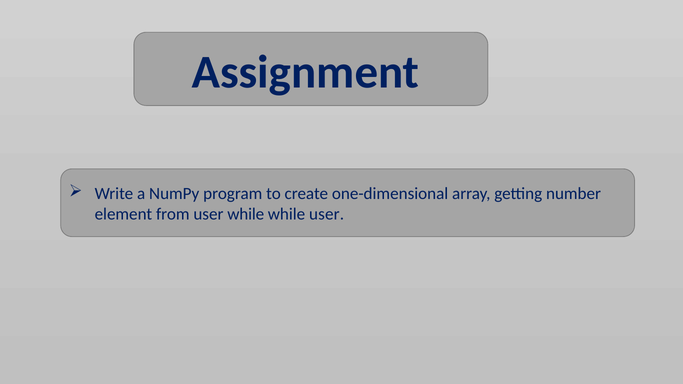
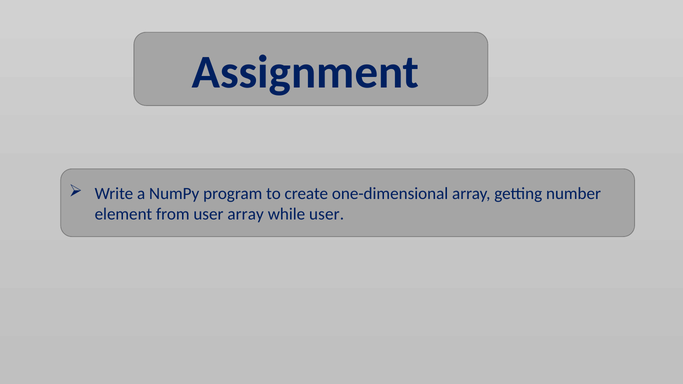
user while: while -> array
